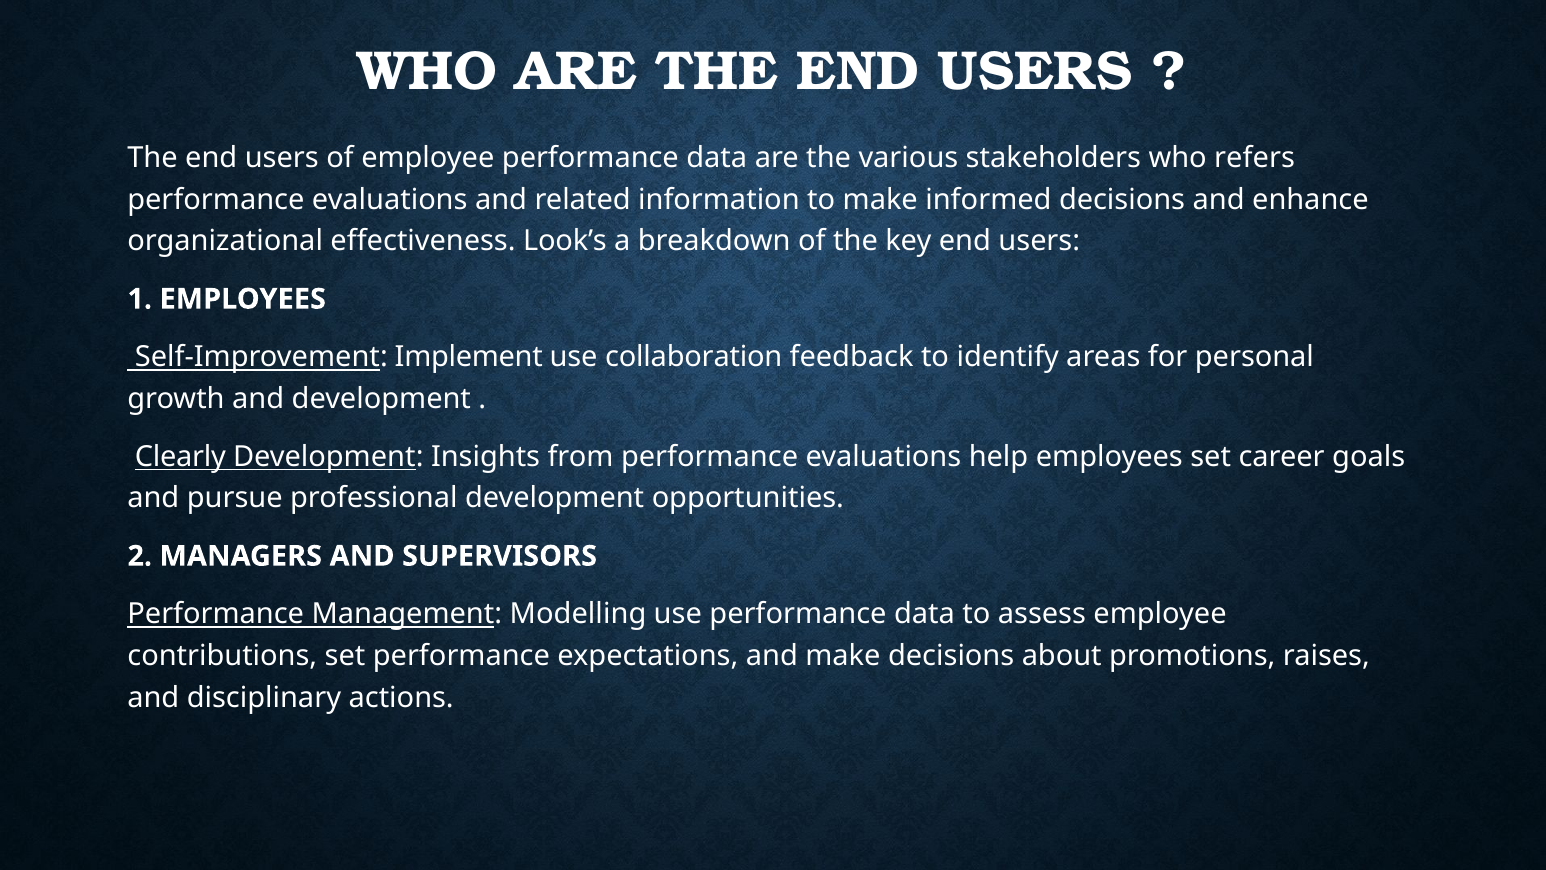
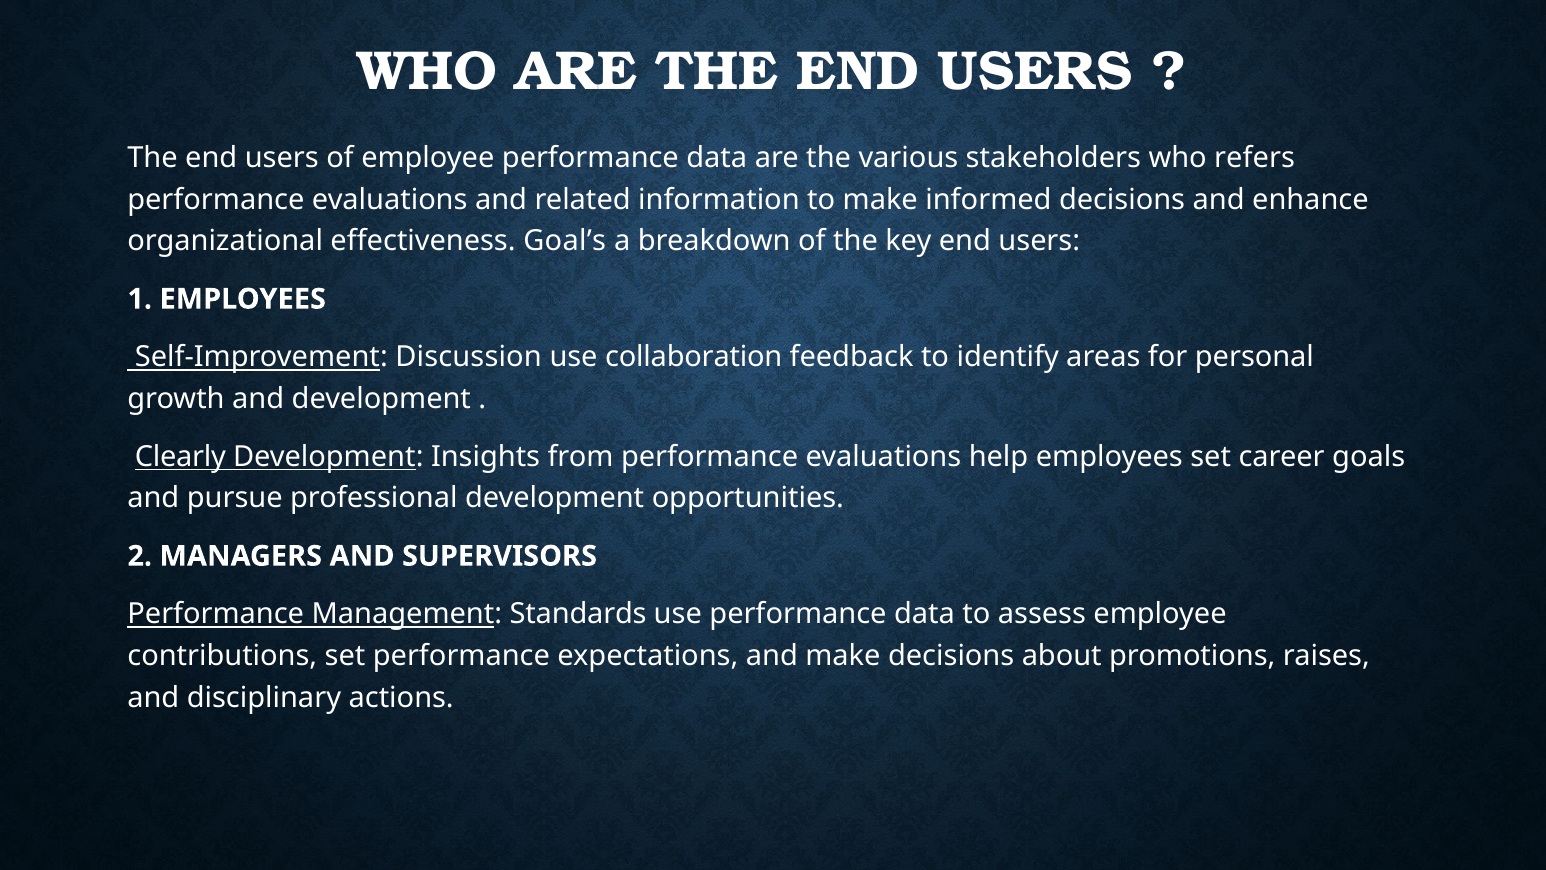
Look’s: Look’s -> Goal’s
Implement: Implement -> Discussion
Modelling: Modelling -> Standards
